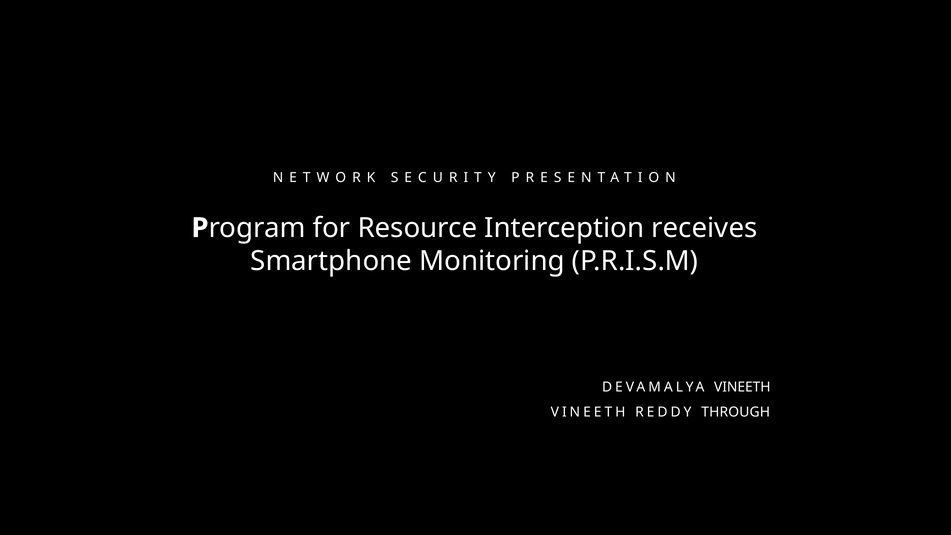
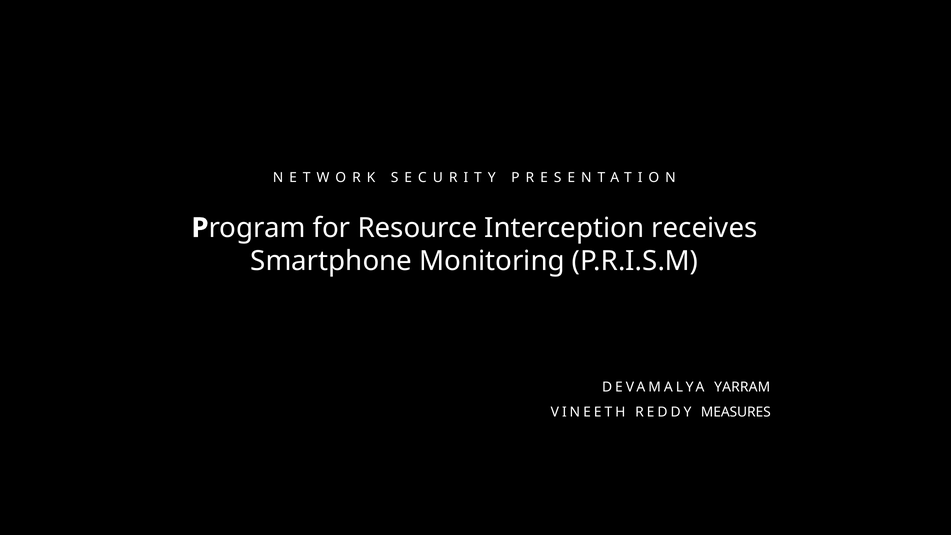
DEVAMALYA VINEETH: VINEETH -> YARRAM
THROUGH: THROUGH -> MEASURES
